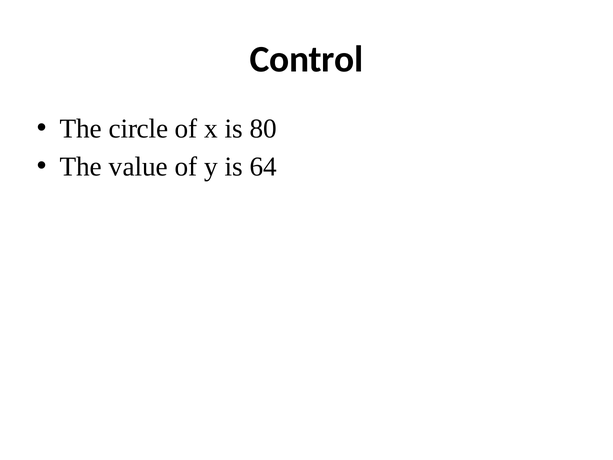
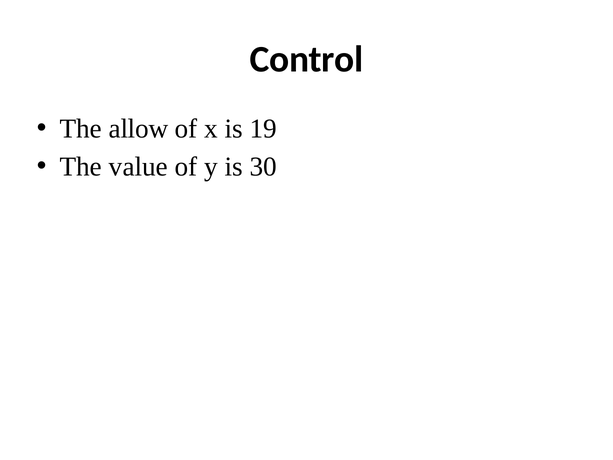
circle: circle -> allow
80: 80 -> 19
64: 64 -> 30
